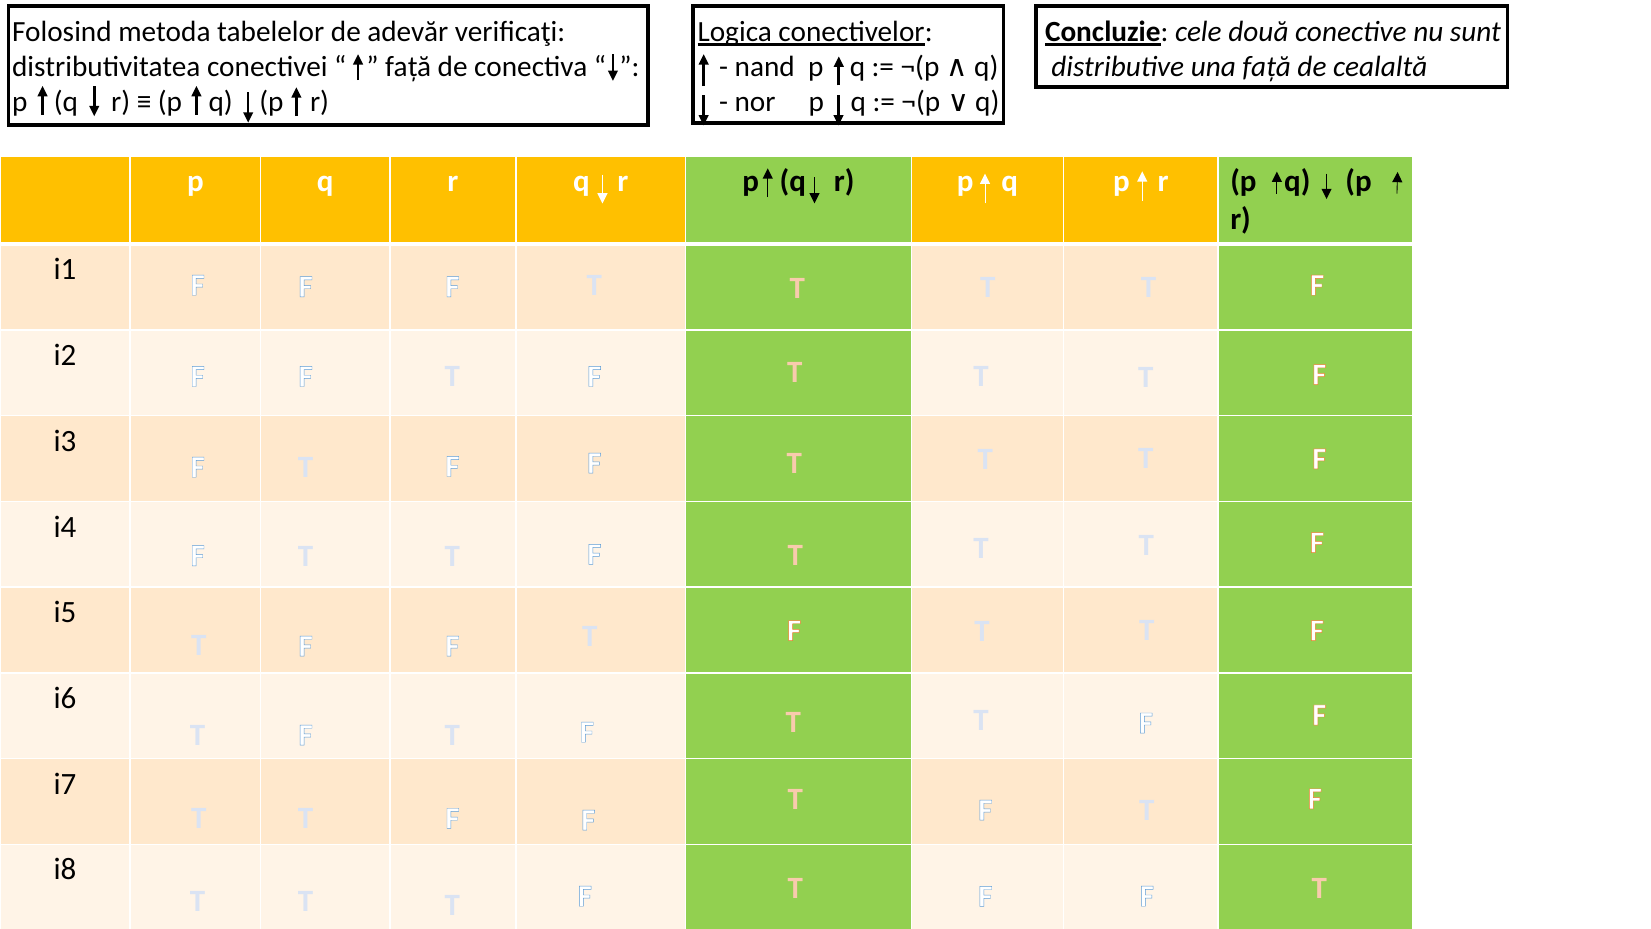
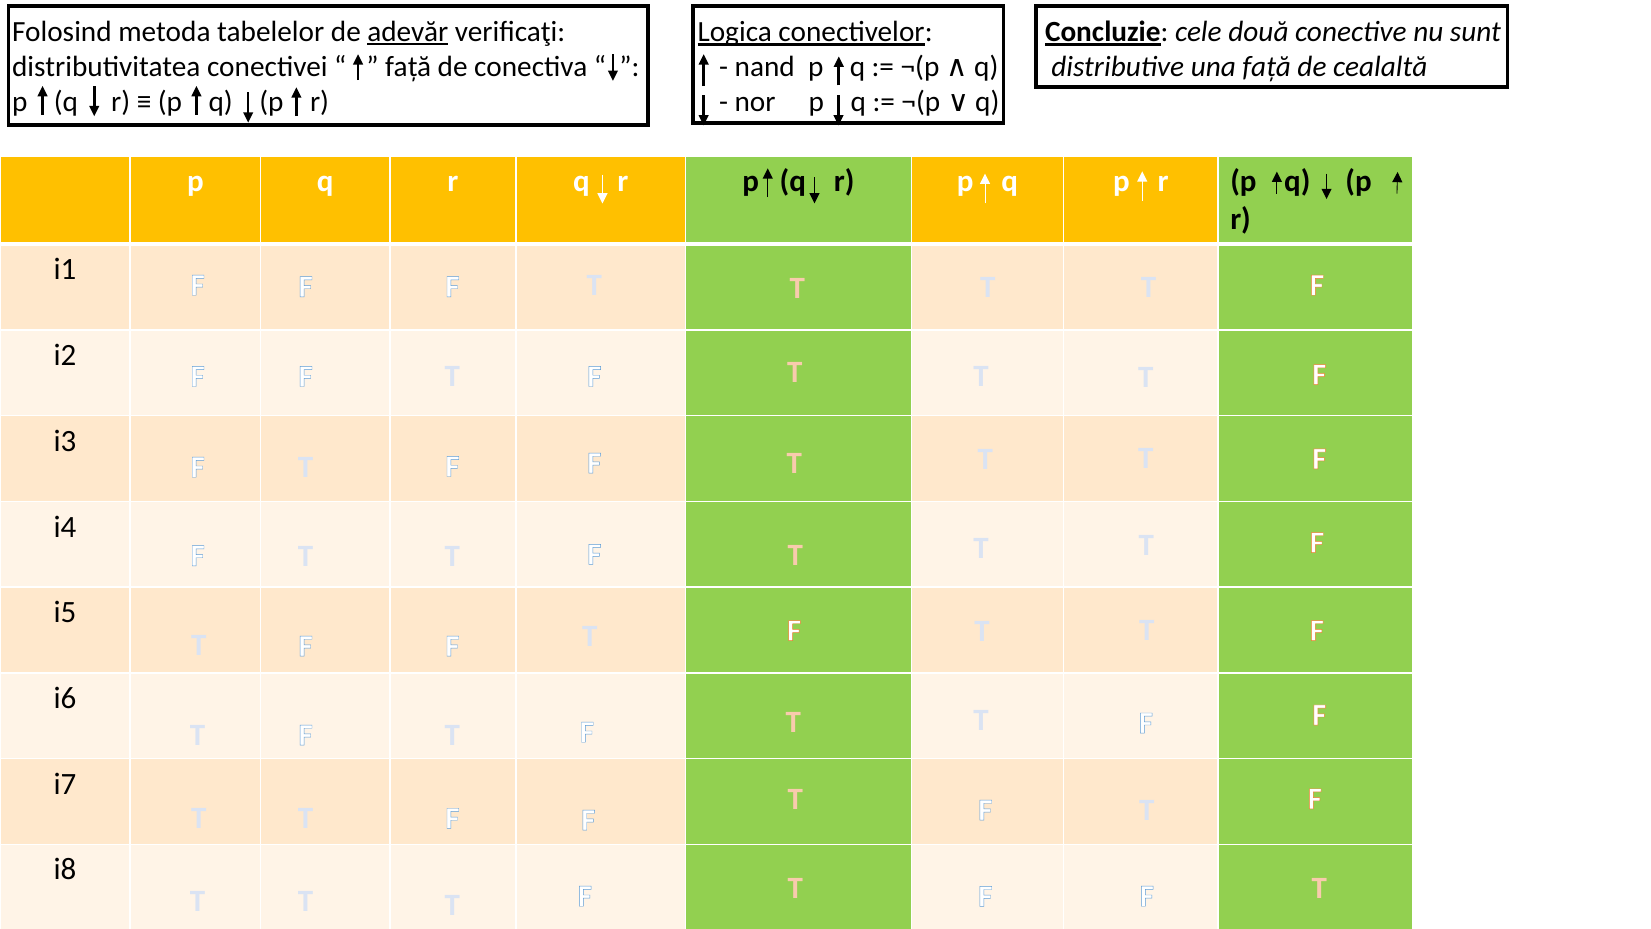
adevăr underline: none -> present
